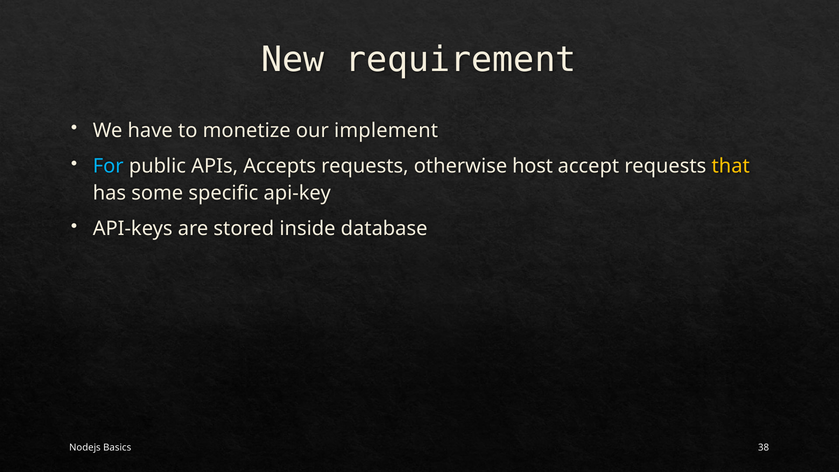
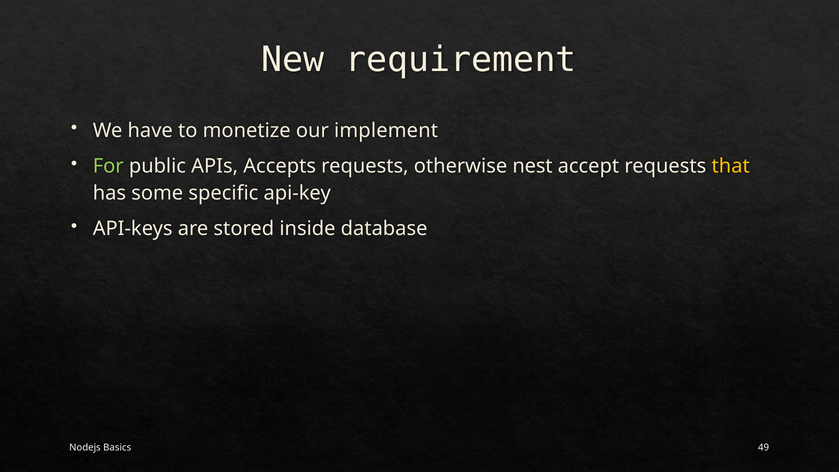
For colour: light blue -> light green
host: host -> nest
38: 38 -> 49
